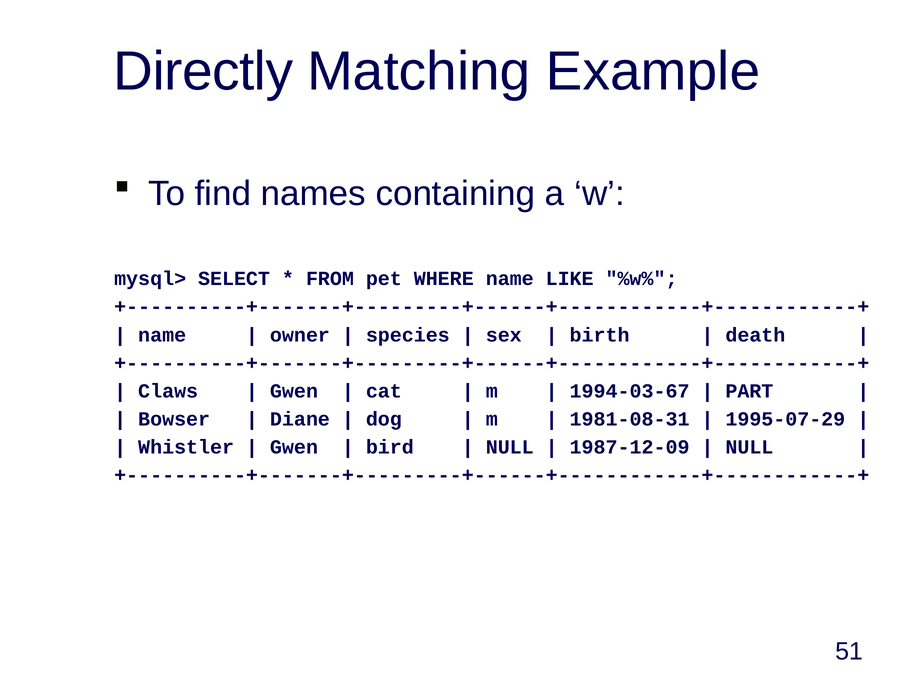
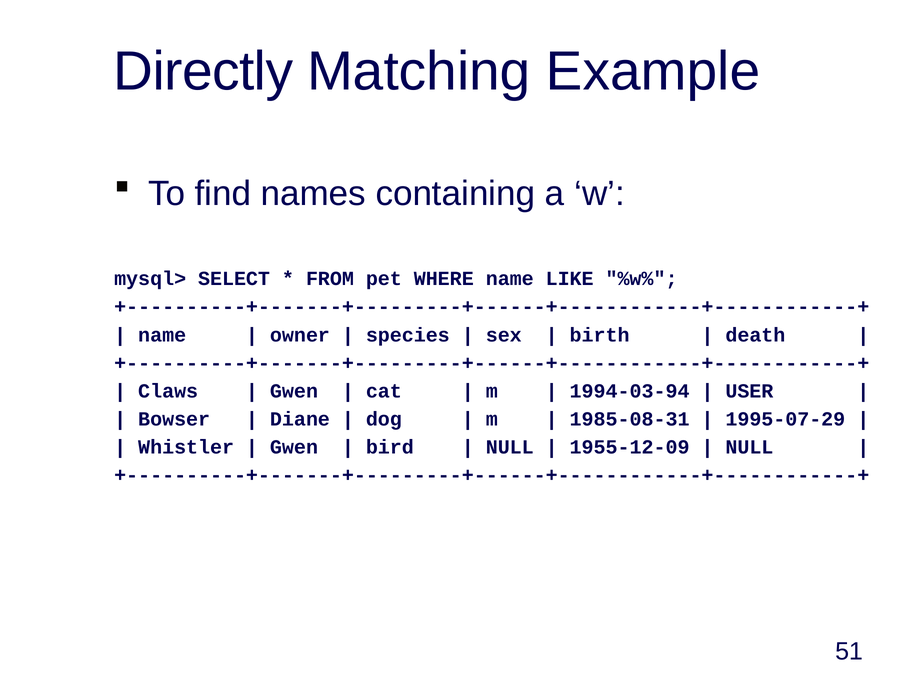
1994-03-67: 1994-03-67 -> 1994-03-94
PART: PART -> USER
1981-08-31: 1981-08-31 -> 1985-08-31
1987-12-09: 1987-12-09 -> 1955-12-09
